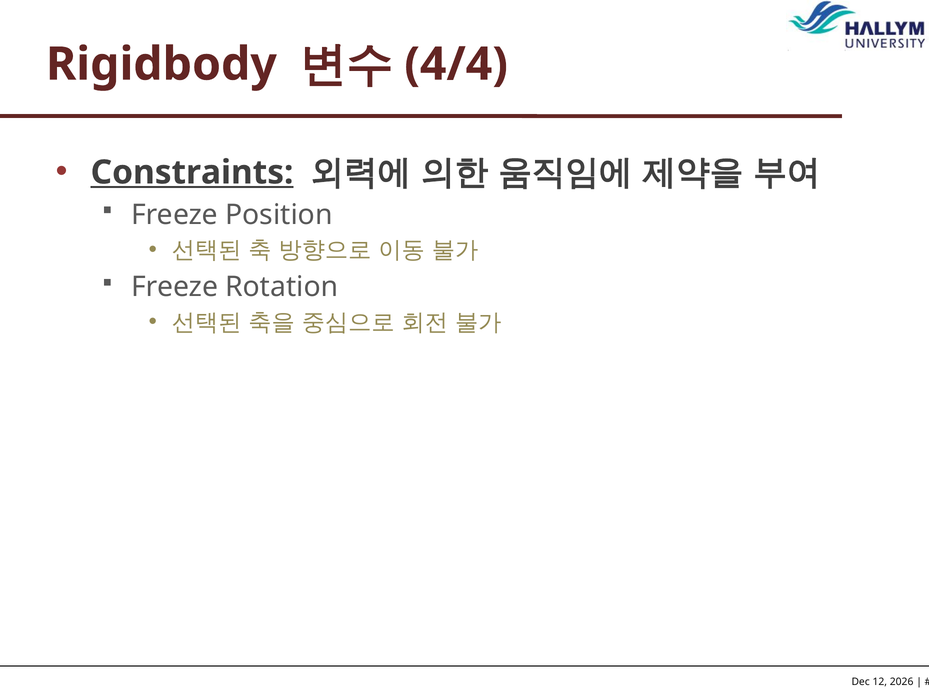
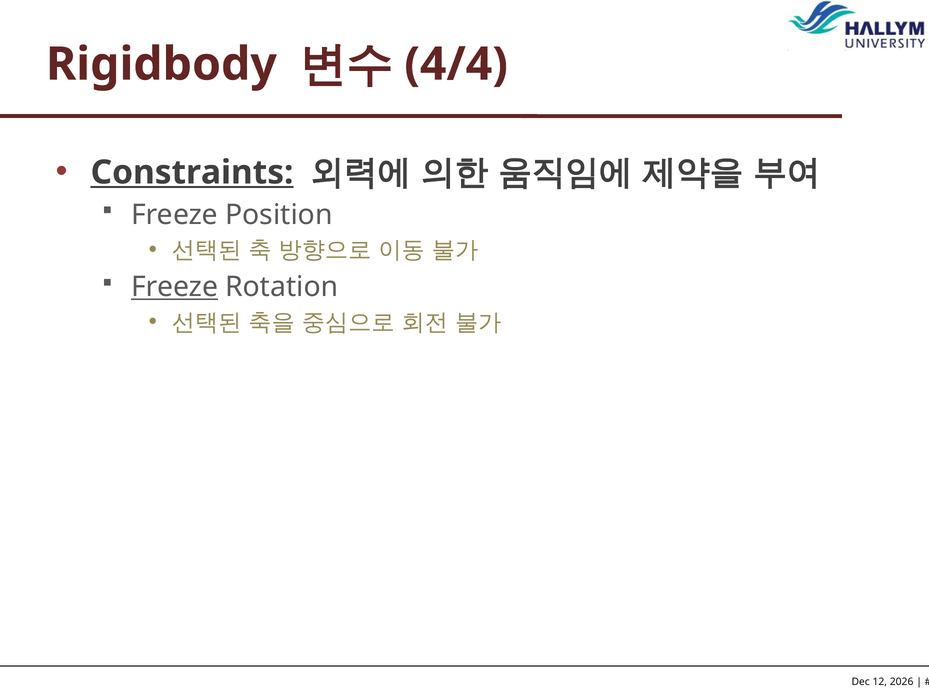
Freeze at (175, 287) underline: none -> present
